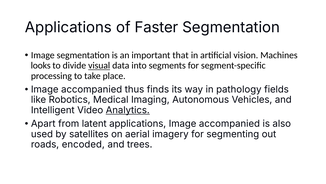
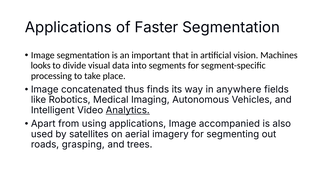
visual underline: present -> none
accompanied at (92, 89): accompanied -> concatenated
pathology: pathology -> anywhere
latent: latent -> using
encoded: encoded -> grasping
